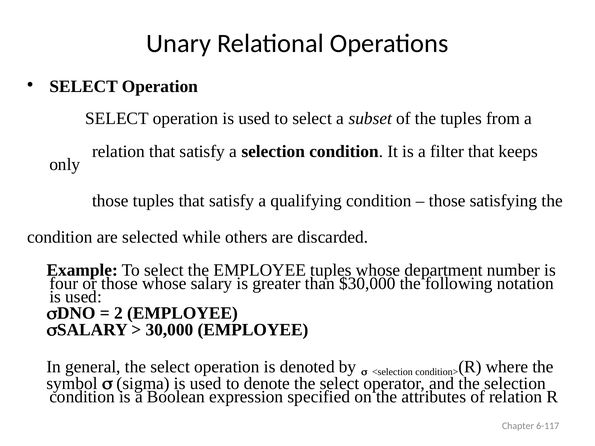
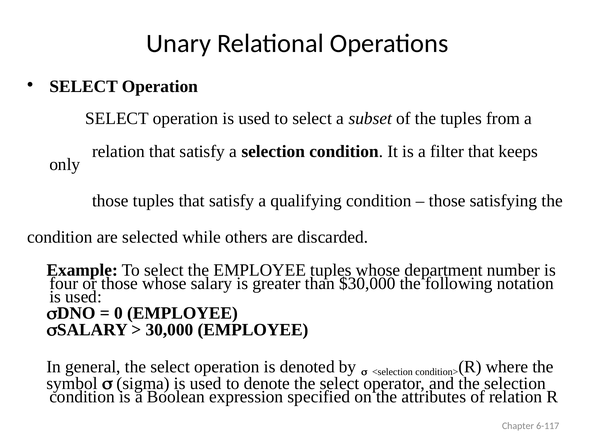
2: 2 -> 0
